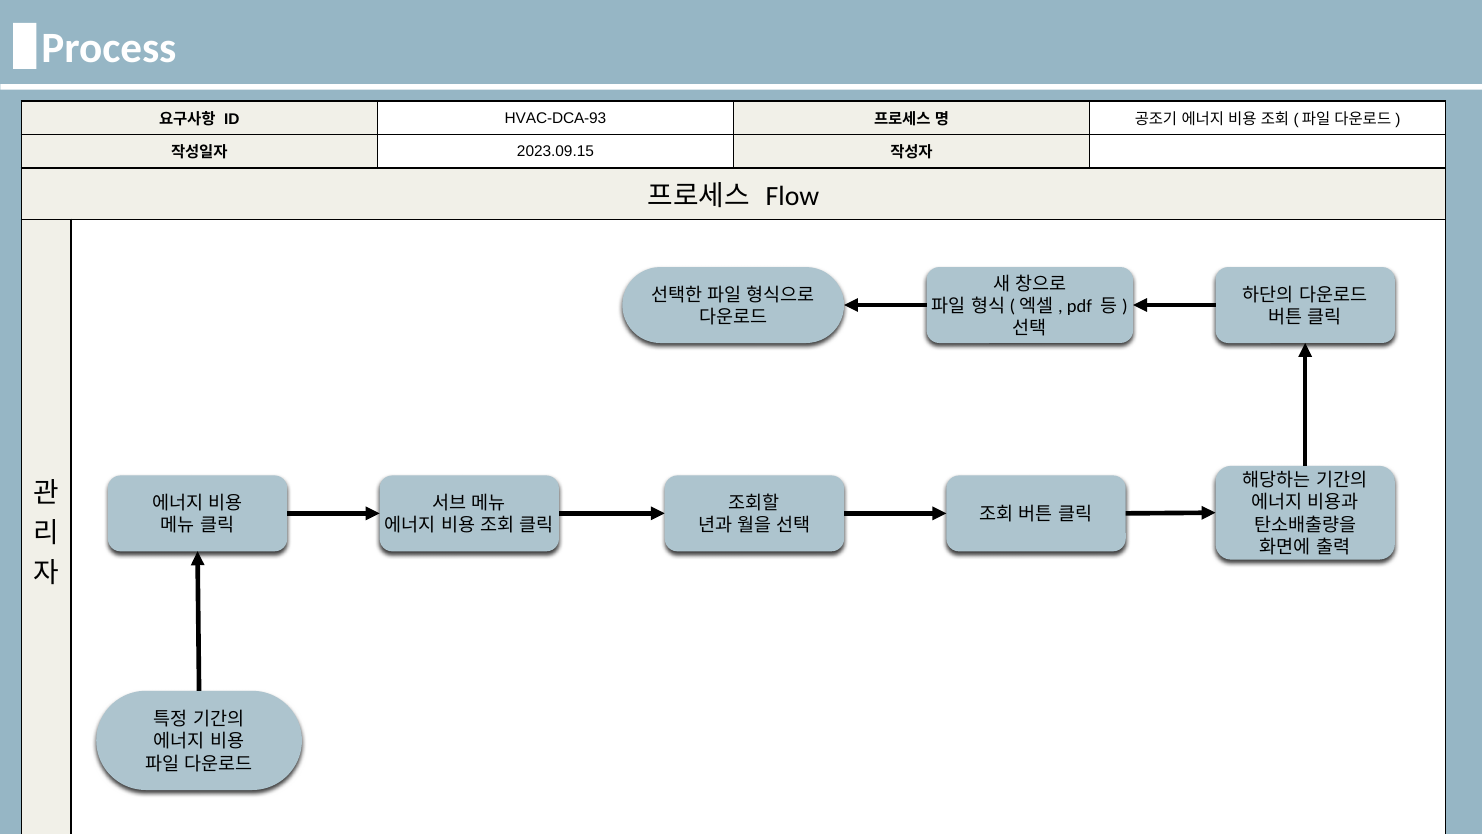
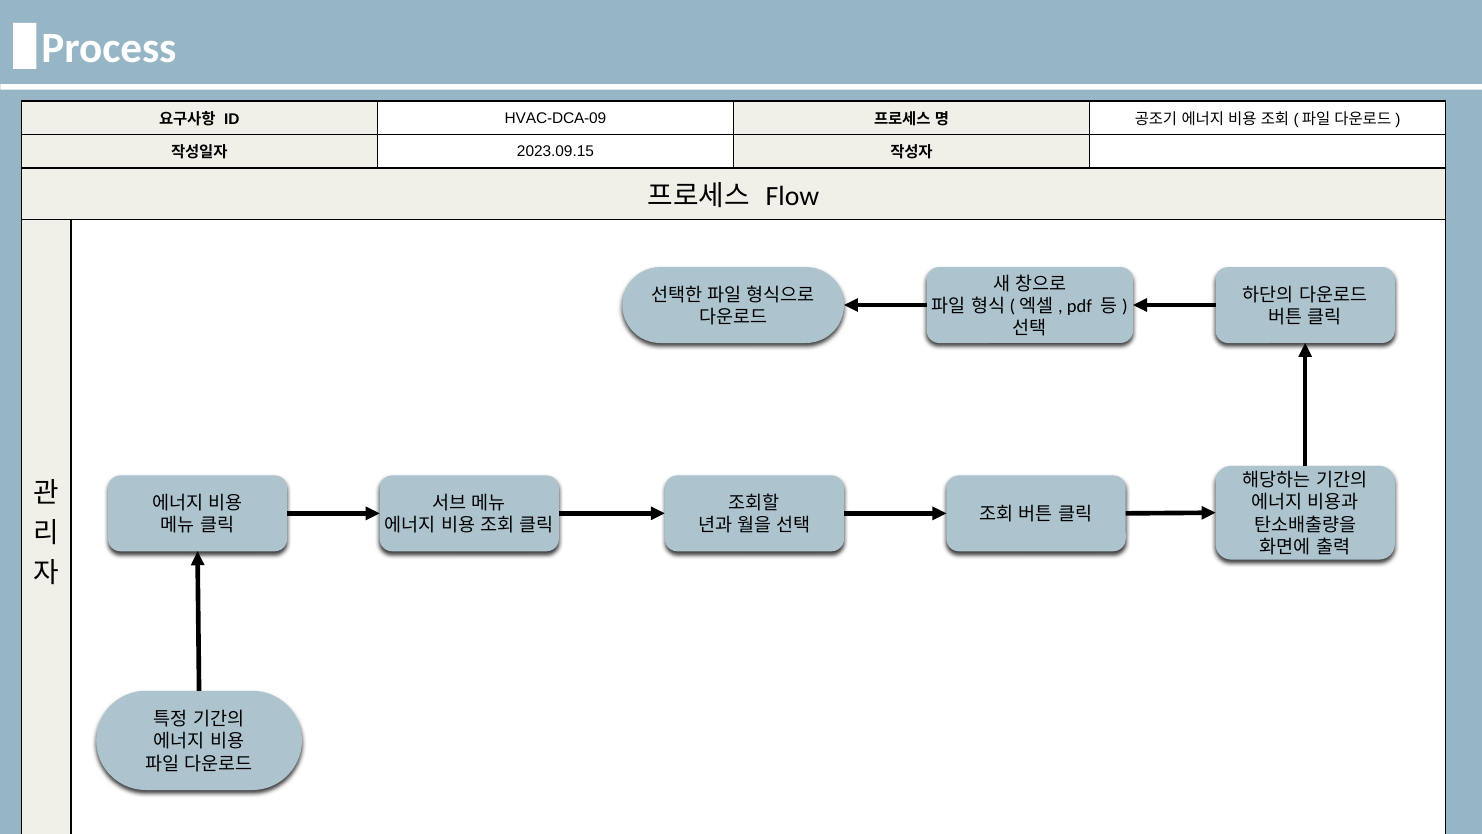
HVAC-DCA-93: HVAC-DCA-93 -> HVAC-DCA-09
